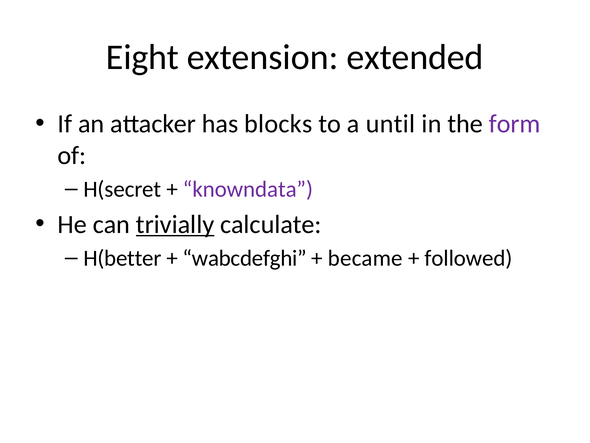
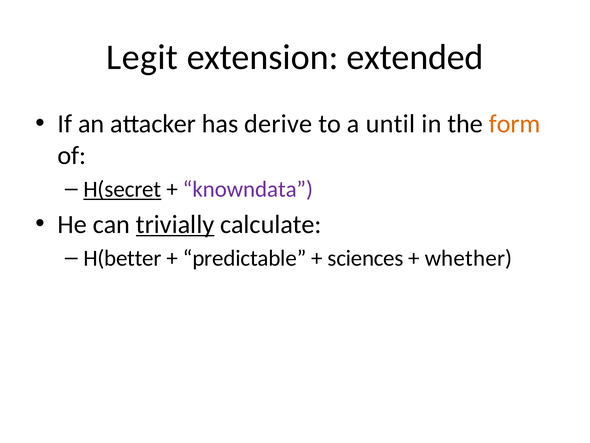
Eight: Eight -> Legit
blocks: blocks -> derive
form colour: purple -> orange
H(secret underline: none -> present
wabcdefghi: wabcdefghi -> predictable
became: became -> sciences
followed: followed -> whether
